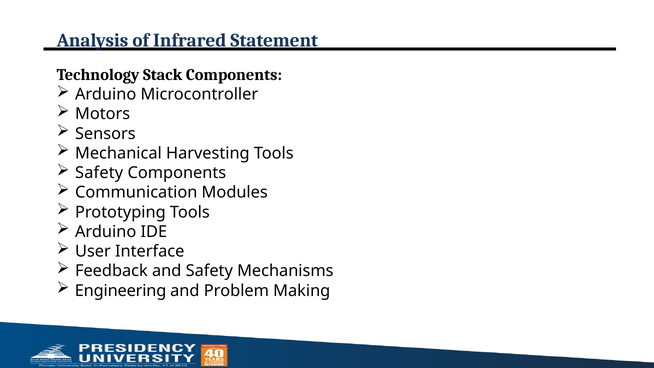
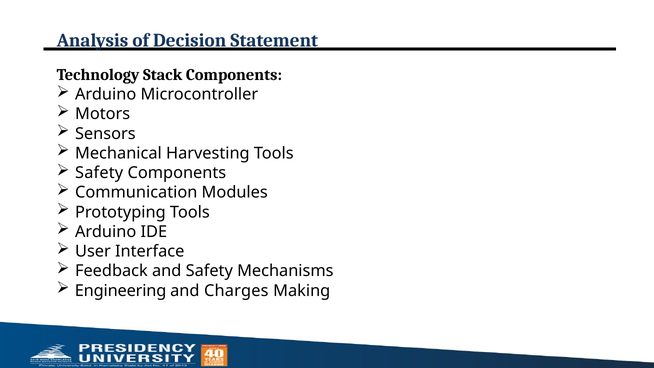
Infrared: Infrared -> Decision
Problem: Problem -> Charges
